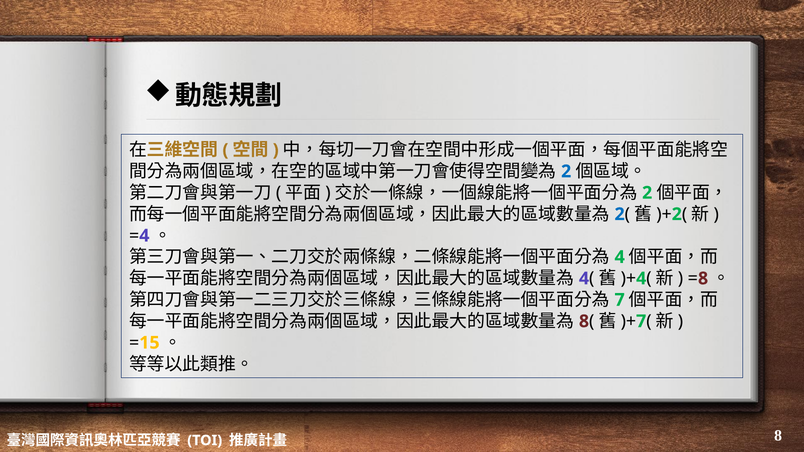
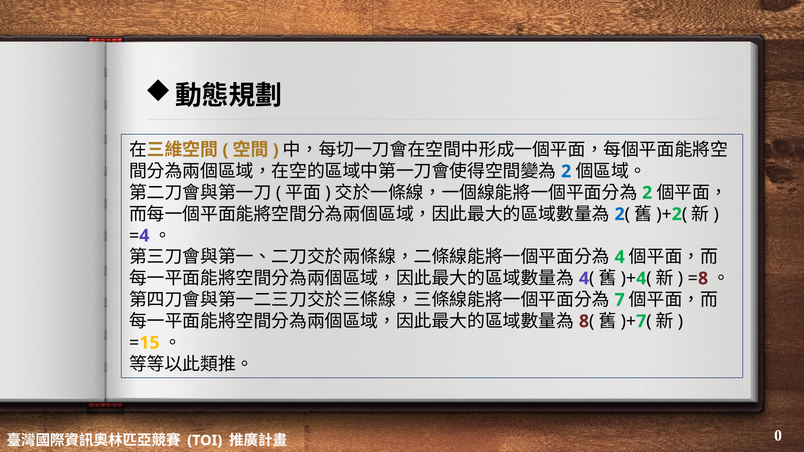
8: 8 -> 0
